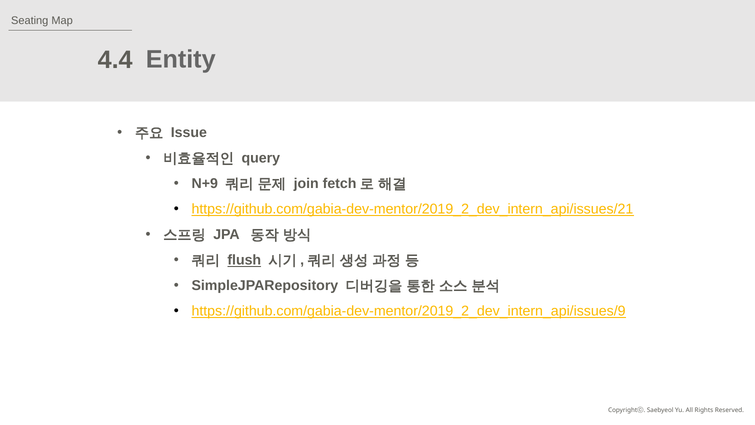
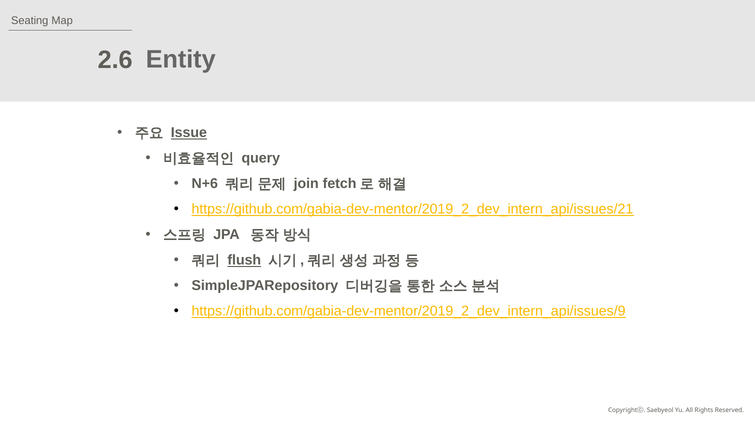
4.4: 4.4 -> 2.6
Issue underline: none -> present
N+9: N+9 -> N+6
